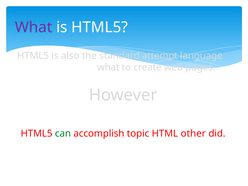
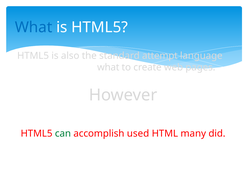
What at (34, 27) colour: purple -> blue
topic: topic -> used
other: other -> many
